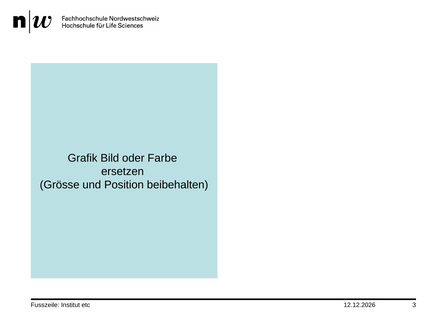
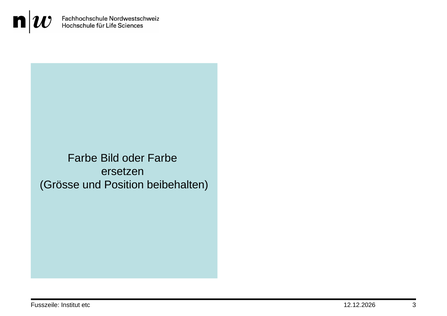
Grafik at (83, 158): Grafik -> Farbe
